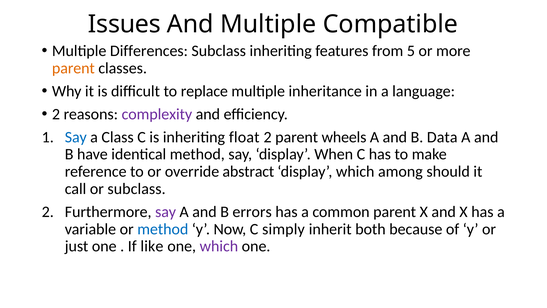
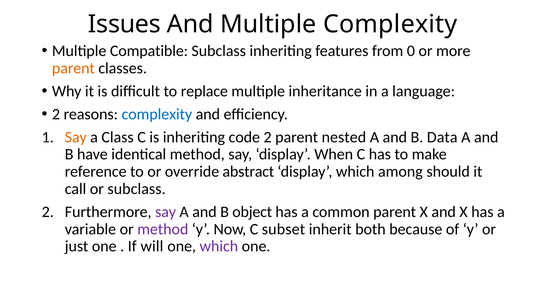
Multiple Compatible: Compatible -> Complexity
Differences: Differences -> Compatible
5: 5 -> 0
complexity at (157, 114) colour: purple -> blue
Say at (76, 137) colour: blue -> orange
float: float -> code
wheels: wheels -> nested
errors: errors -> object
method at (163, 229) colour: blue -> purple
simply: simply -> subset
like: like -> will
